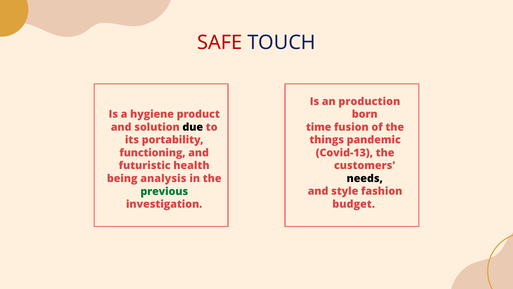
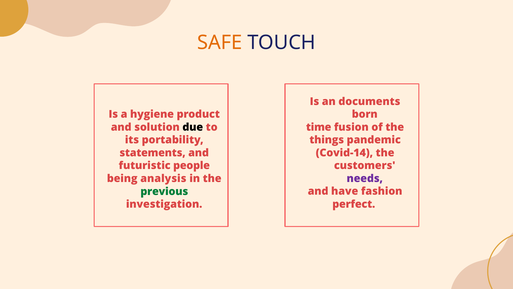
SAFE colour: red -> orange
production: production -> documents
Covid-13: Covid-13 -> Covid-14
functioning: functioning -> statements
health: health -> people
needs colour: black -> purple
style: style -> have
budget: budget -> perfect
